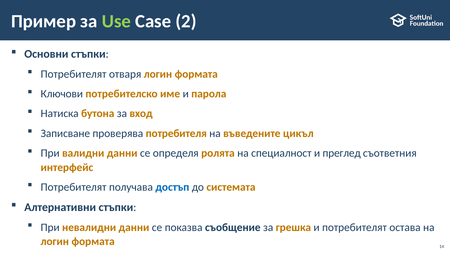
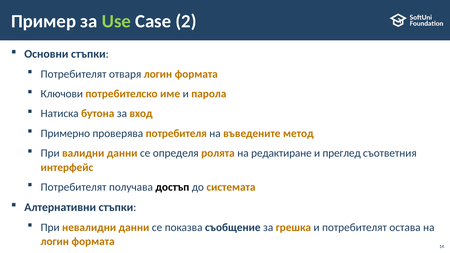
Записване: Записване -> Примерно
цикъл: цикъл -> метод
специалност: специалност -> редактиране
достъп colour: blue -> black
